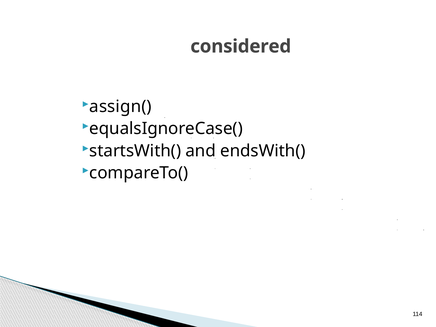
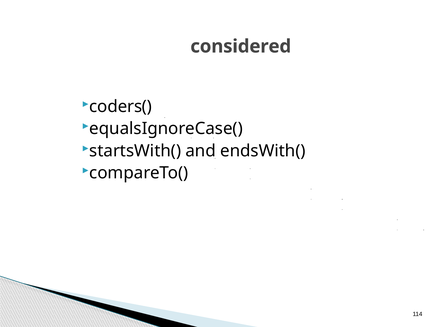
assign(: assign( -> coders(
